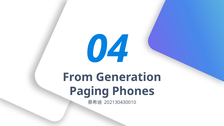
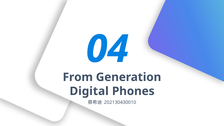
Paging: Paging -> Digital
